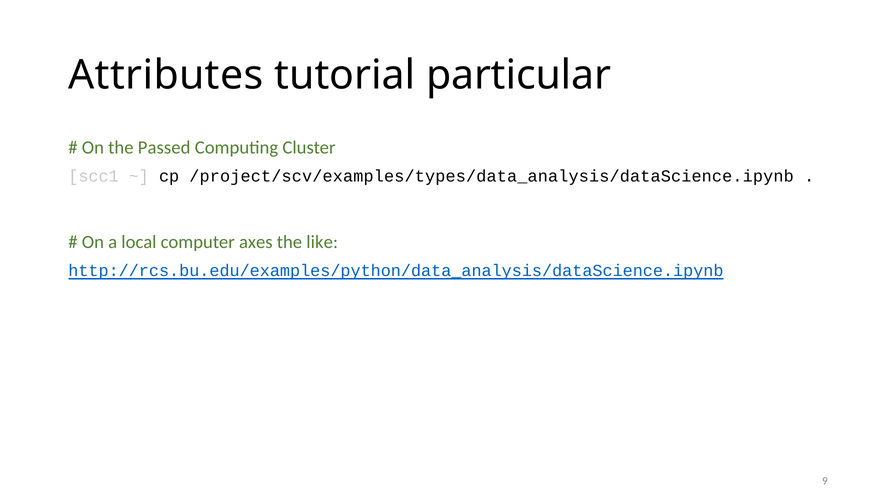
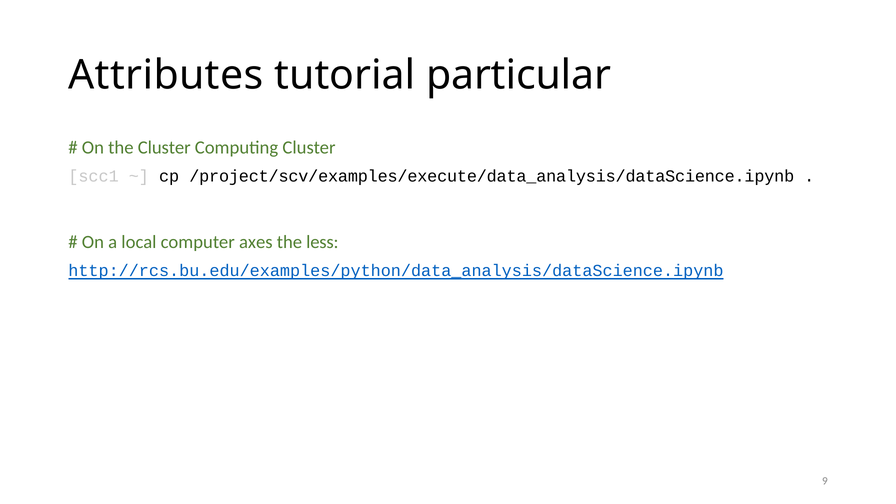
the Passed: Passed -> Cluster
/project/scv/examples/types/data_analysis/dataScience.ipynb: /project/scv/examples/types/data_analysis/dataScience.ipynb -> /project/scv/examples/execute/data_analysis/dataScience.ipynb
like: like -> less
